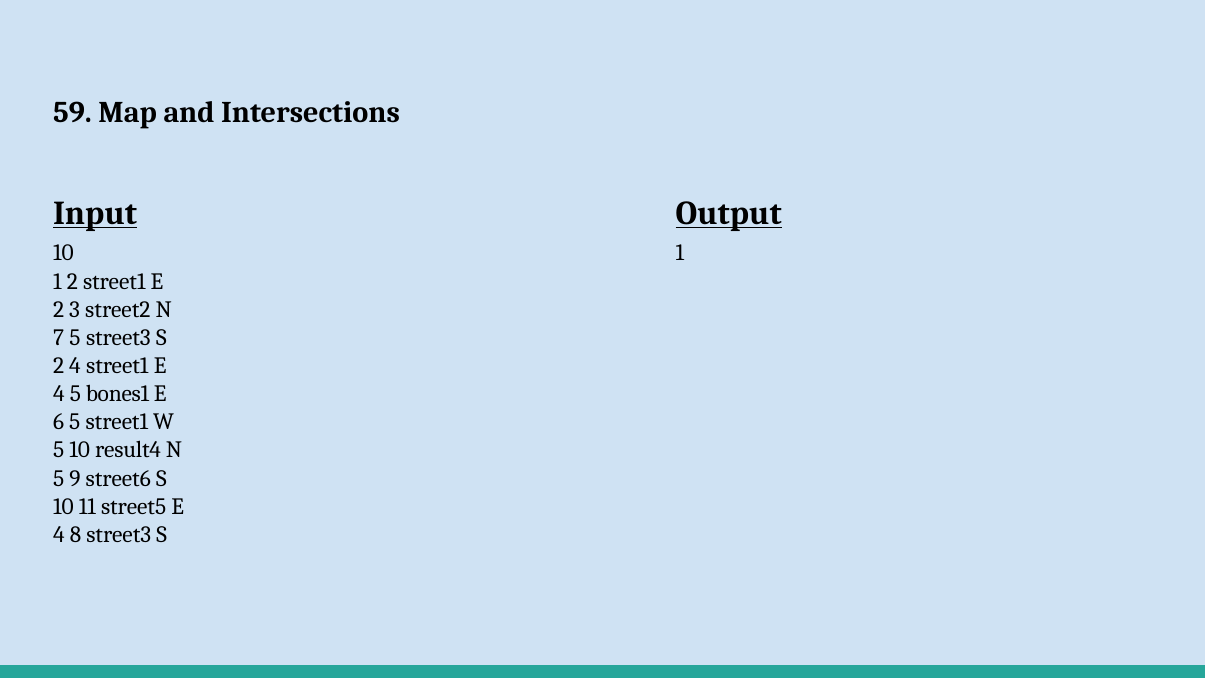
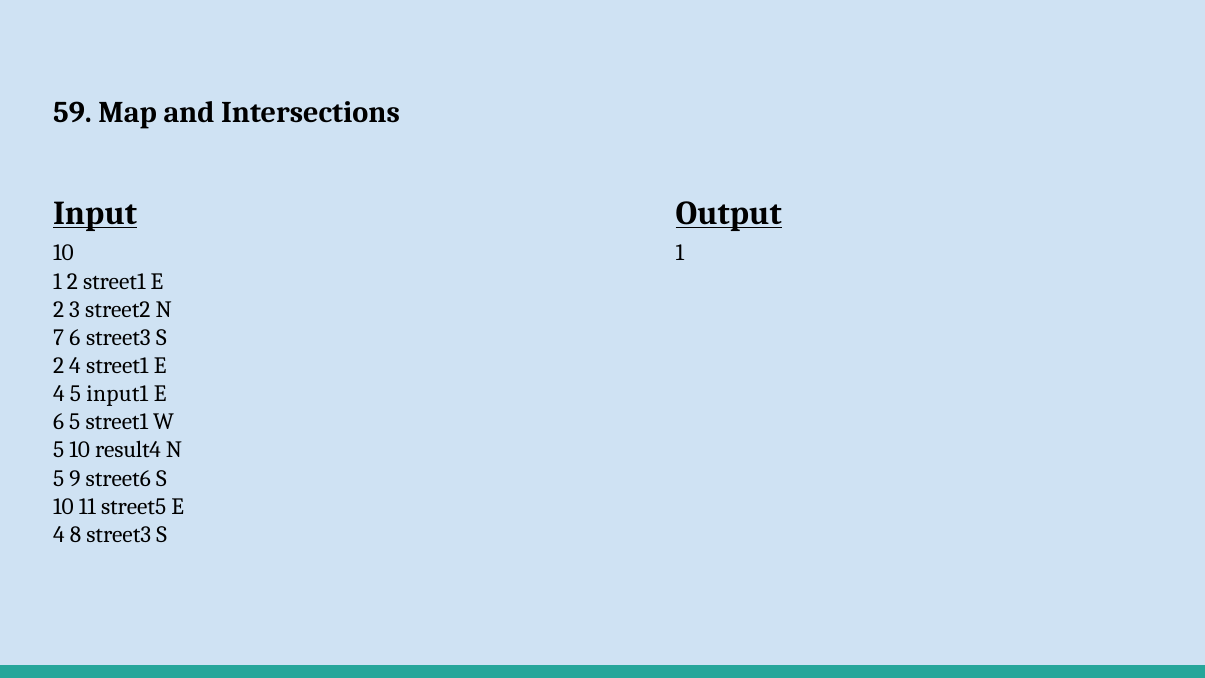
7 5: 5 -> 6
bones1: bones1 -> input1
